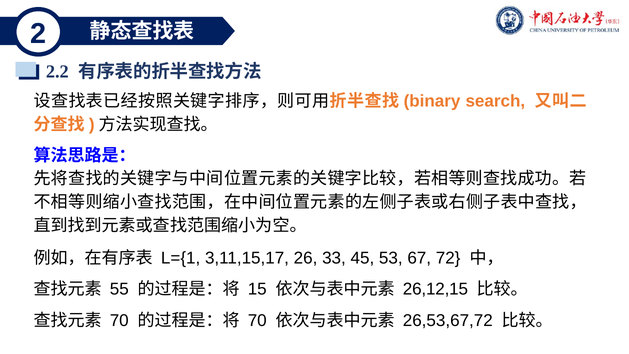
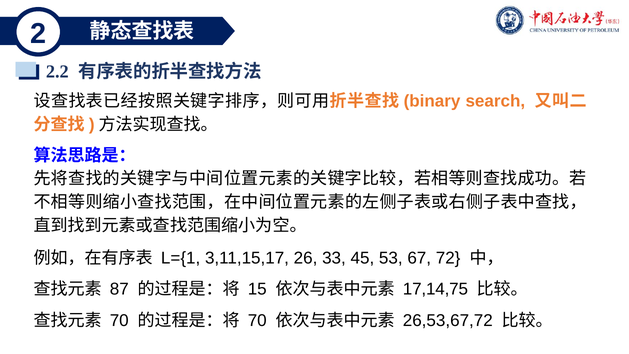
55: 55 -> 87
26,12,15: 26,12,15 -> 17,14,75
